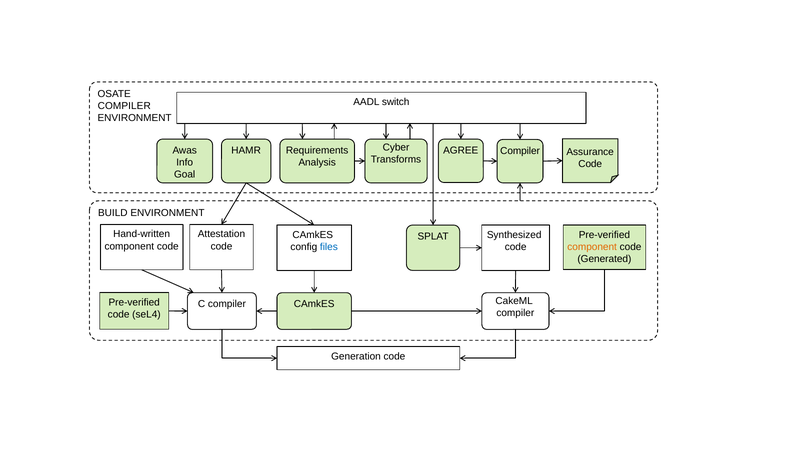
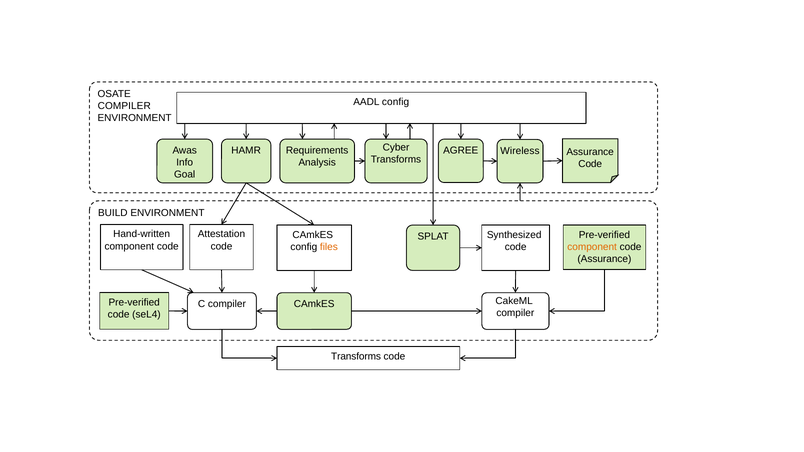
AADL switch: switch -> config
AGREE Compiler: Compiler -> Wireless
files colour: blue -> orange
Generated at (604, 259): Generated -> Assurance
Generation at (356, 356): Generation -> Transforms
